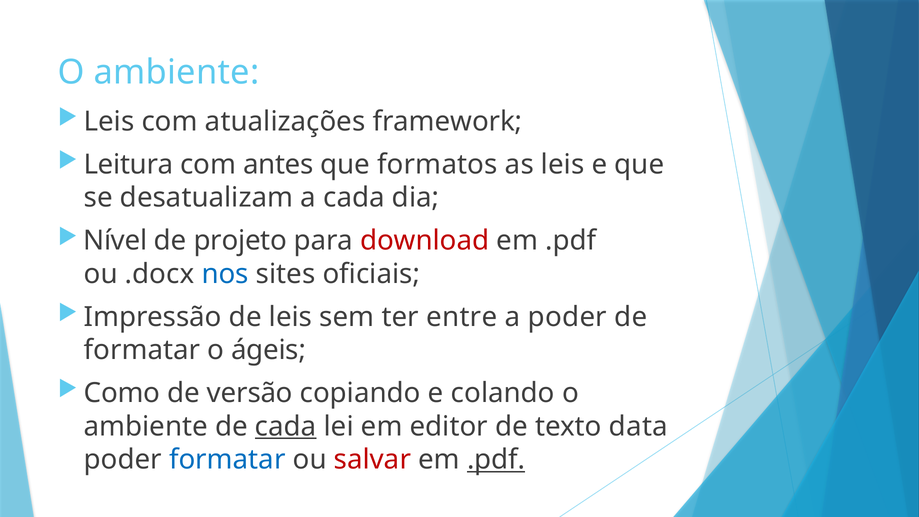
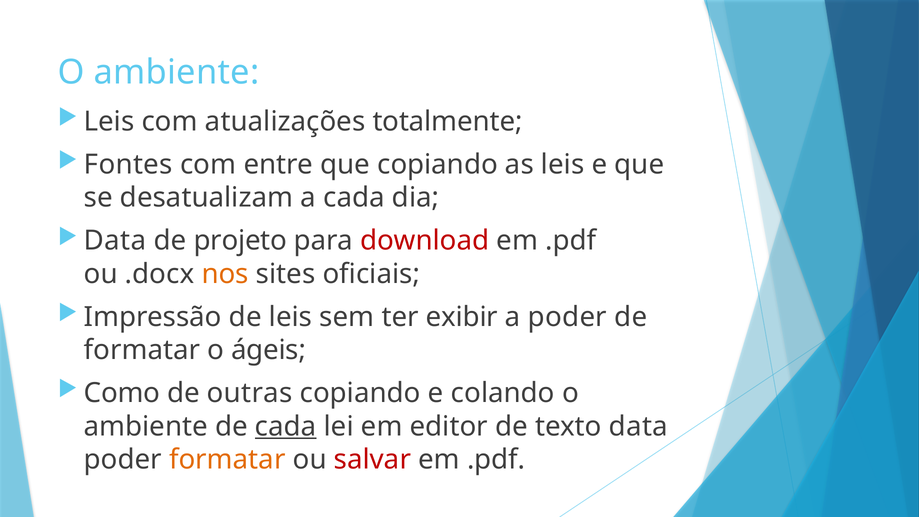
framework: framework -> totalmente
Leitura: Leitura -> Fontes
antes: antes -> entre
que formatos: formatos -> copiando
Nível at (115, 241): Nível -> Data
nos colour: blue -> orange
entre: entre -> exibir
versão: versão -> outras
formatar at (227, 460) colour: blue -> orange
.pdf at (496, 460) underline: present -> none
